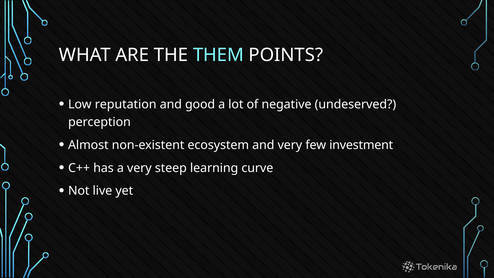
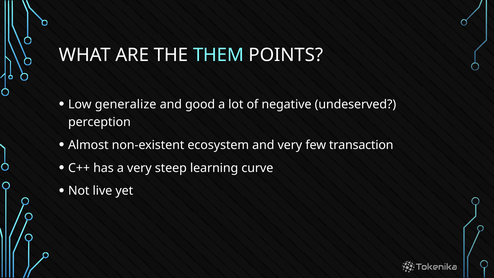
reputation: reputation -> generalize
investment: investment -> transaction
